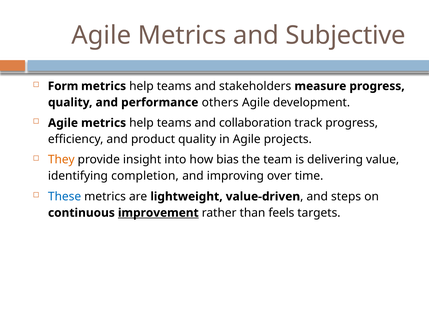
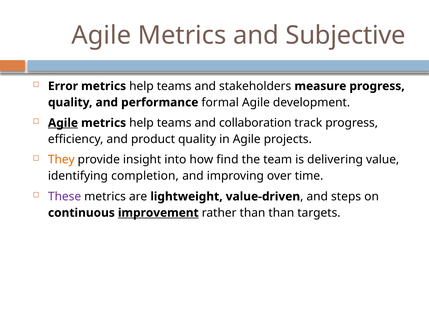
Form: Form -> Error
others: others -> formal
Agile at (63, 123) underline: none -> present
bias: bias -> find
These colour: blue -> purple
than feels: feels -> than
